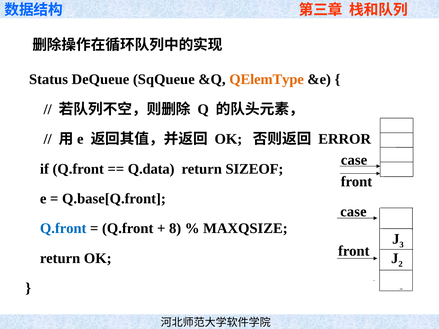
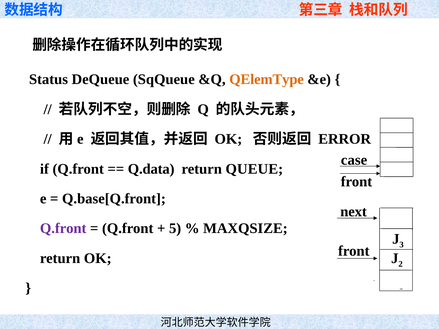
SIZEOF: SIZEOF -> QUEUE
case at (353, 212): case -> next
Q.front at (63, 229) colour: blue -> purple
8: 8 -> 5
